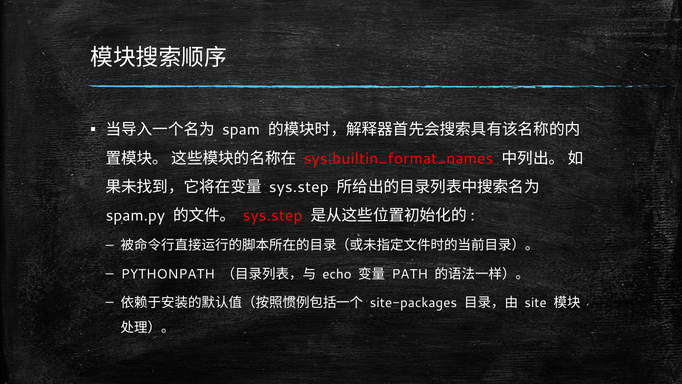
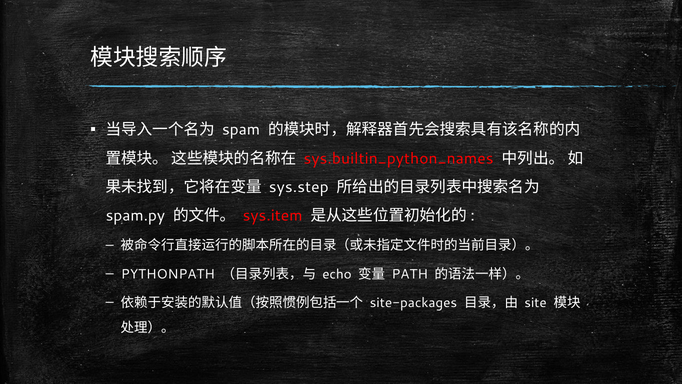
sys.builtin_format_names: sys.builtin_format_names -> sys.builtin_python_names
sys.step at (273, 216): sys.step -> sys.item
